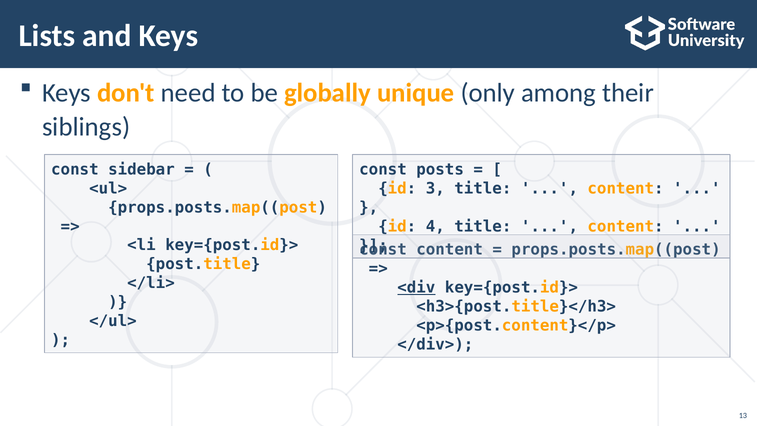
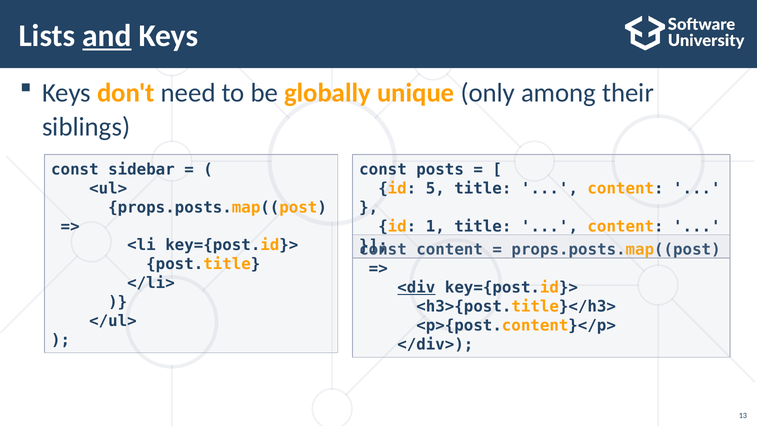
and underline: none -> present
3: 3 -> 5
4: 4 -> 1
